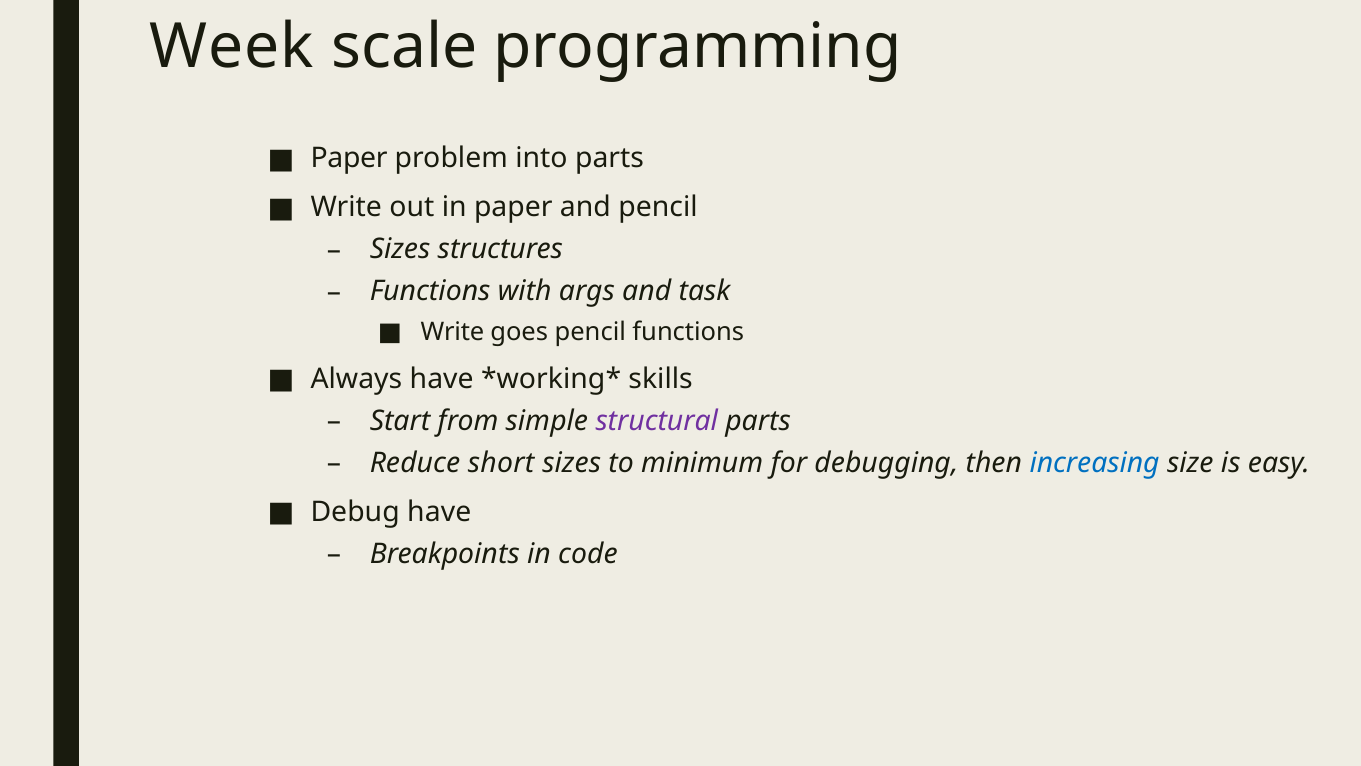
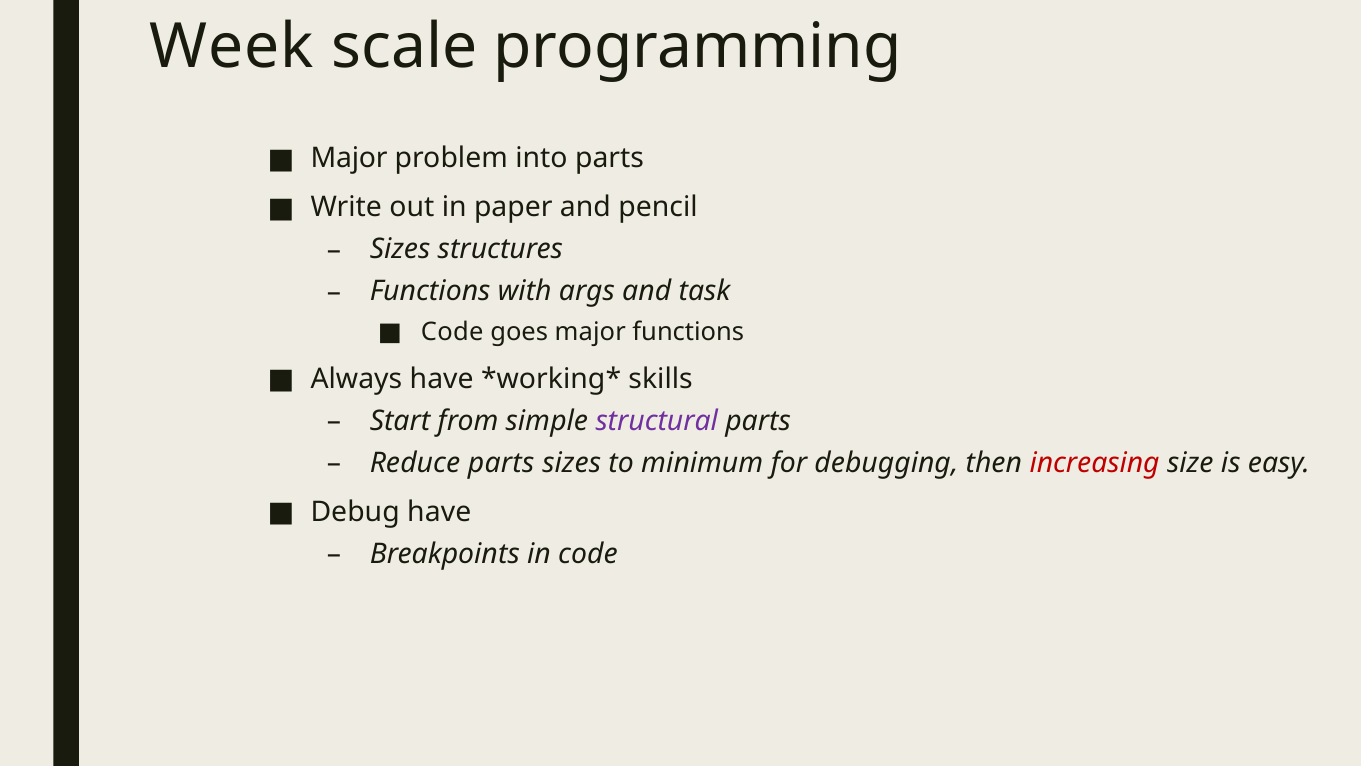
Paper at (349, 158): Paper -> Major
Write at (452, 332): Write -> Code
goes pencil: pencil -> major
Reduce short: short -> parts
increasing colour: blue -> red
